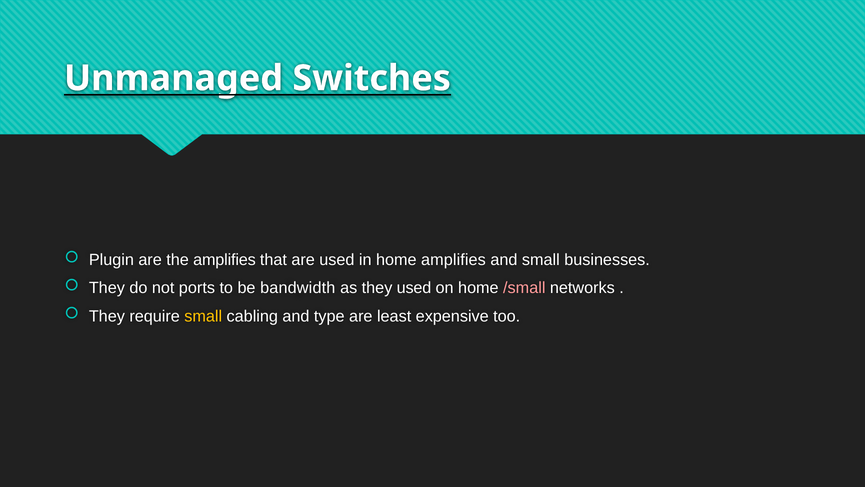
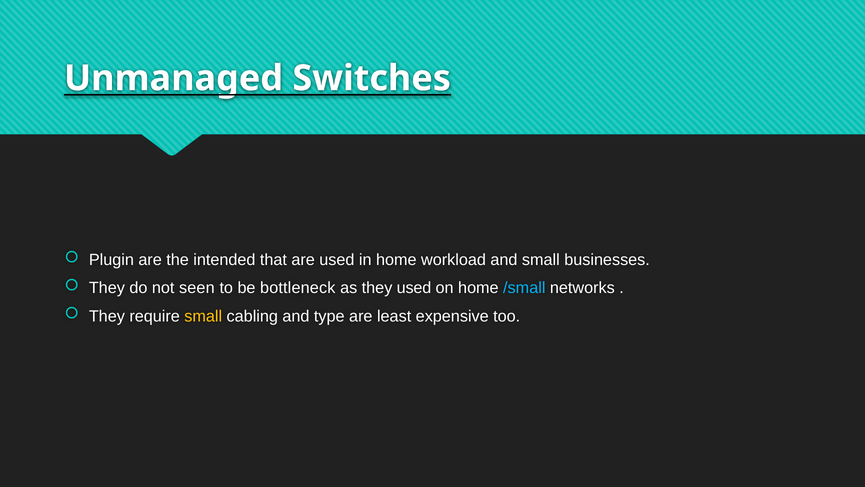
the amplifies: amplifies -> intended
home amplifies: amplifies -> workload
ports: ports -> seen
bandwidth: bandwidth -> bottleneck
/small colour: pink -> light blue
